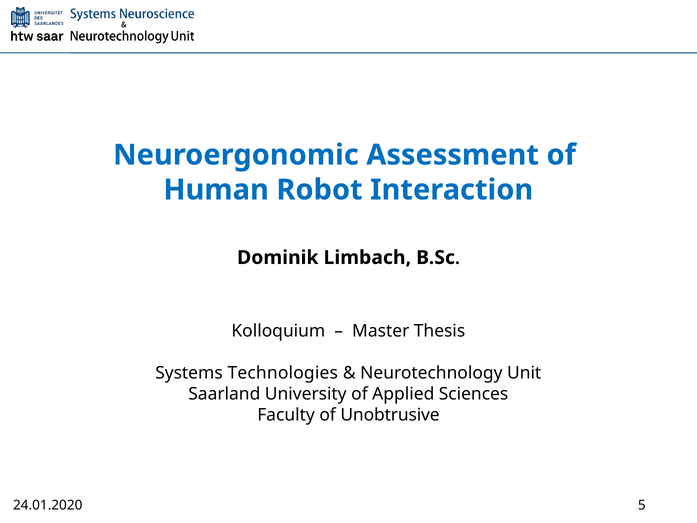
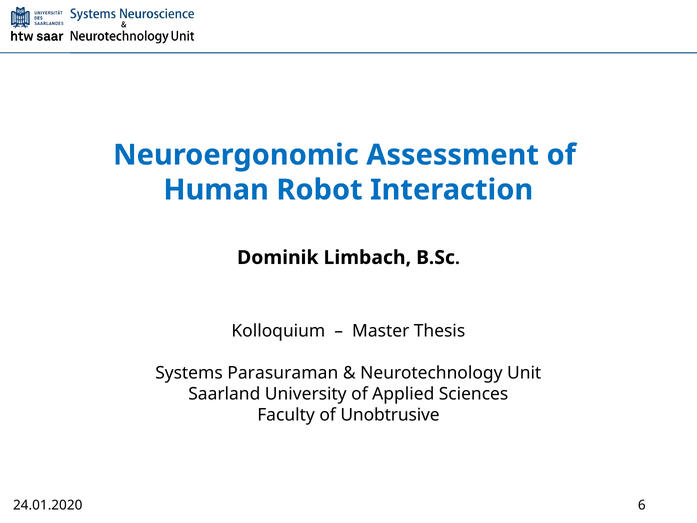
Technologies: Technologies -> Parasuraman
5: 5 -> 6
